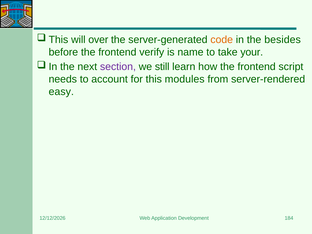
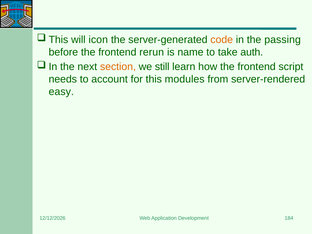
over: over -> icon
besides: besides -> passing
verify: verify -> rerun
your: your -> auth
section colour: purple -> orange
